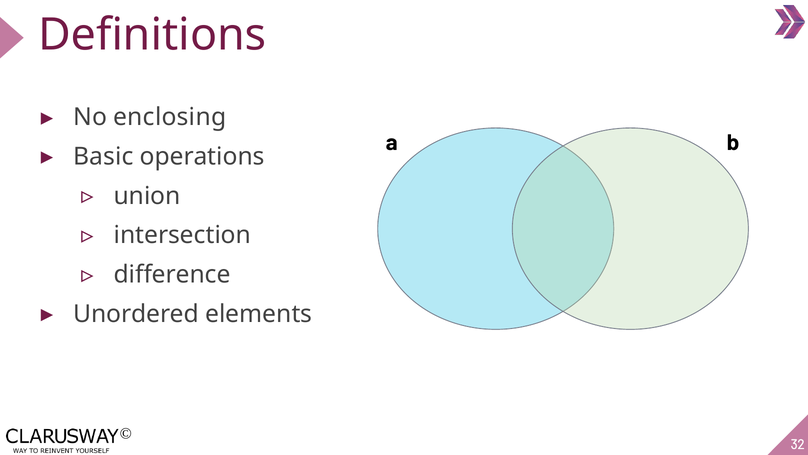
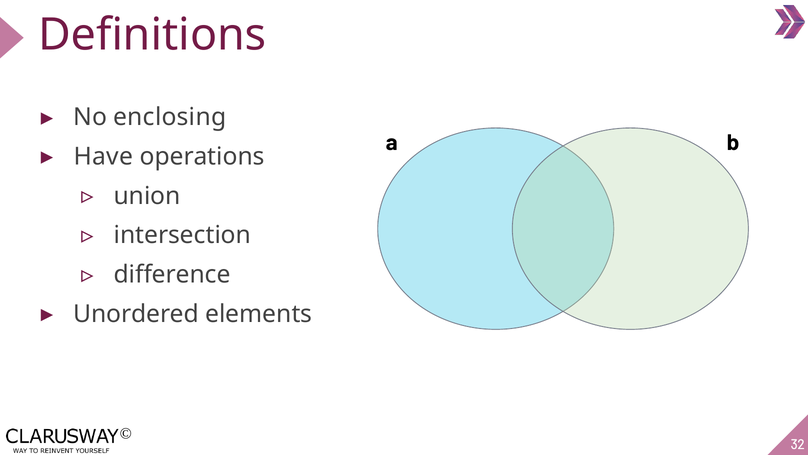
Basic: Basic -> Have
